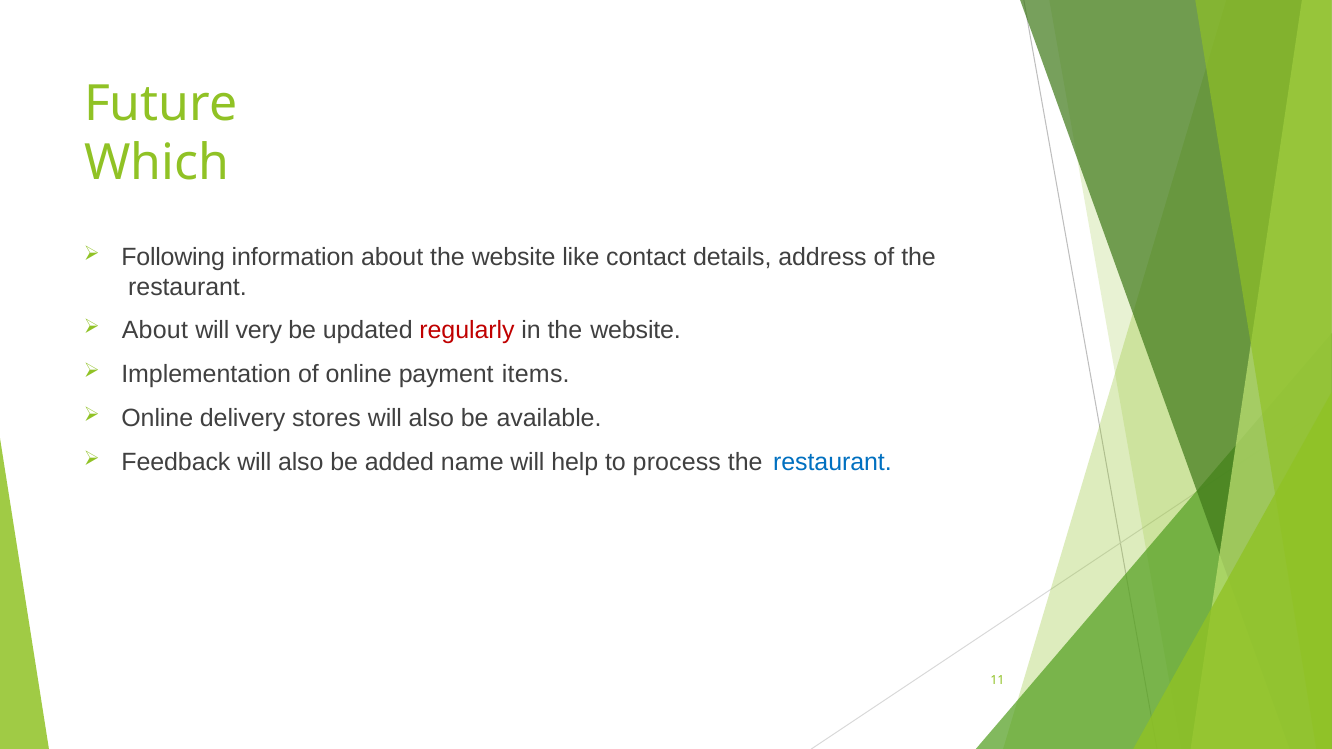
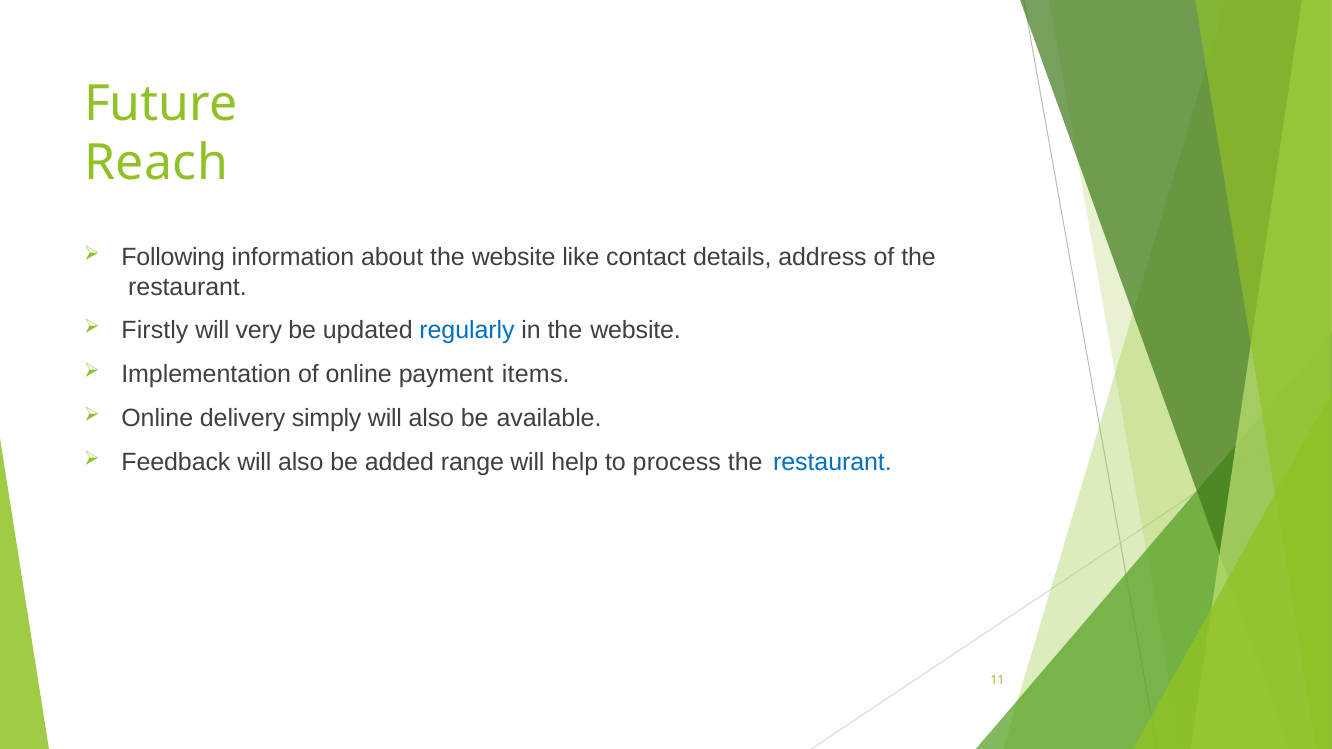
Which: Which -> Reach
About at (155, 331): About -> Firstly
regularly colour: red -> blue
stores: stores -> simply
name: name -> range
